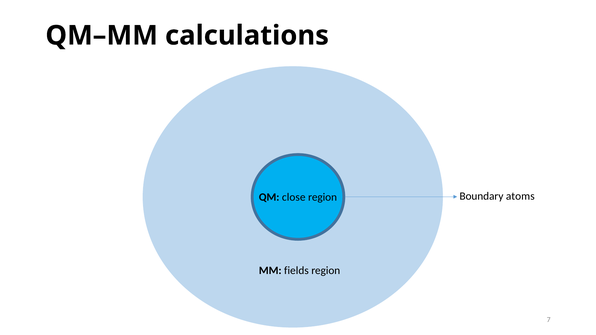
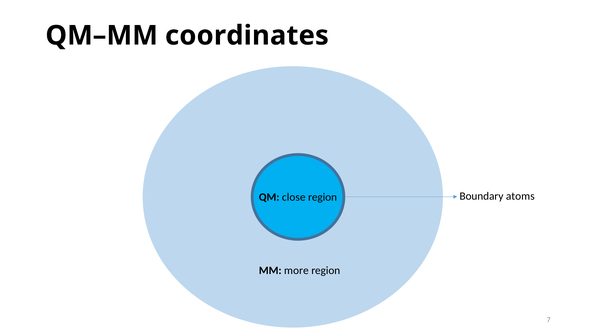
calculations: calculations -> coordinates
fields: fields -> more
